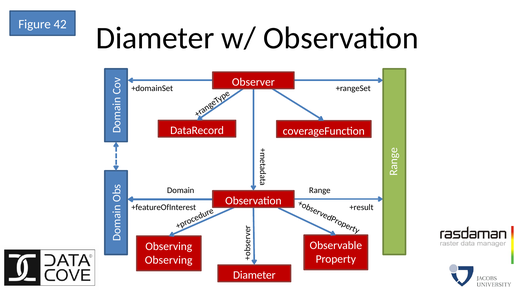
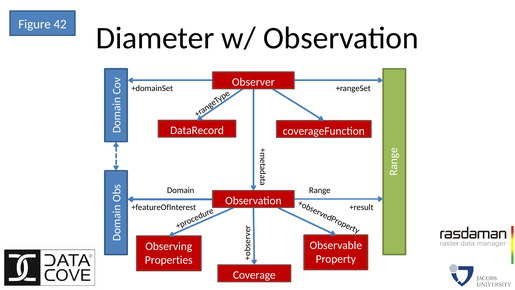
Observing at (169, 260): Observing -> Properties
Diameter at (254, 275): Diameter -> Coverage
